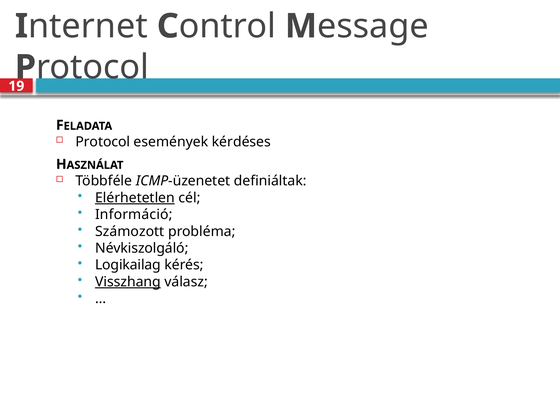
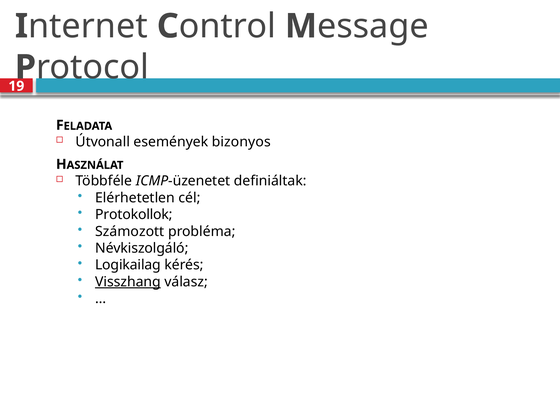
Protocol: Protocol -> Útvonall
kérdéses: kérdéses -> bizonyos
Elérhetetlen underline: present -> none
Információ: Információ -> Protokollok
